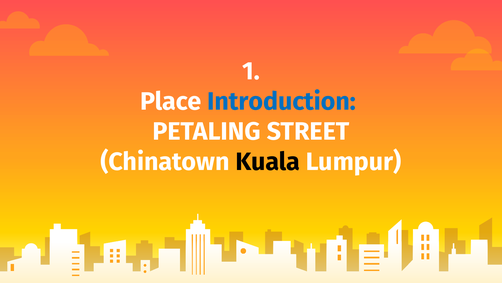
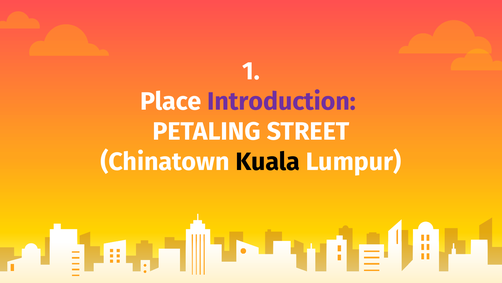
Introduction colour: blue -> purple
